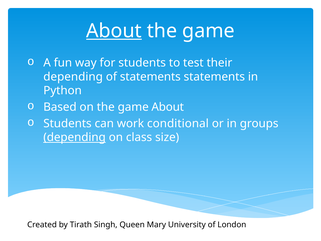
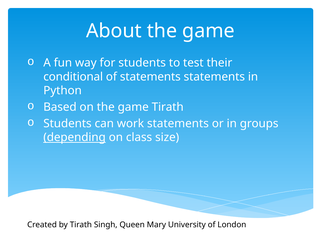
About at (114, 31) underline: present -> none
depending at (73, 77): depending -> conditional
game About: About -> Tirath
work conditional: conditional -> statements
